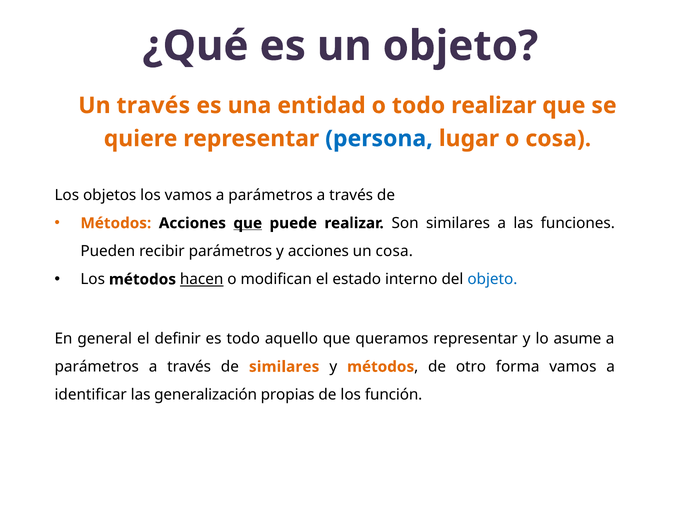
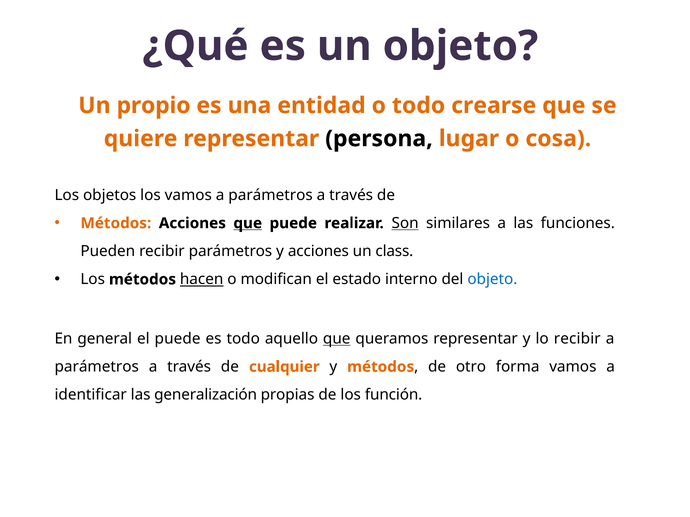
Un través: través -> propio
todo realizar: realizar -> crearse
persona colour: blue -> black
Son underline: none -> present
un cosa: cosa -> class
el definir: definir -> puede
que at (337, 339) underline: none -> present
lo asume: asume -> recibir
de similares: similares -> cualquier
